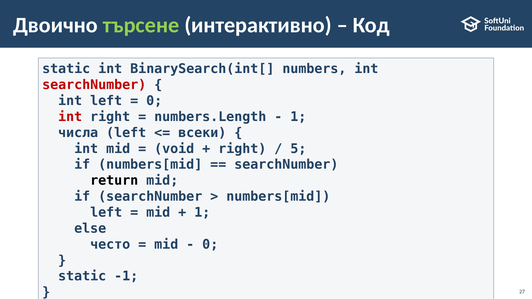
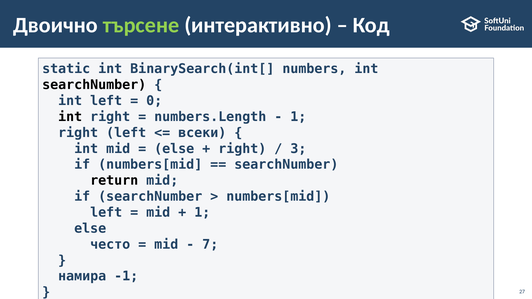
searchNumber at (94, 85) colour: red -> black
int at (70, 117) colour: red -> black
числа at (78, 133): числа -> right
void at (174, 149): void -> else
5: 5 -> 3
0 at (210, 245): 0 -> 7
static at (82, 276): static -> намира
